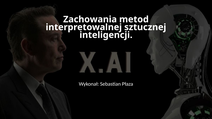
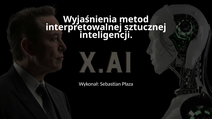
Zachowania: Zachowania -> Wyjaśnienia
